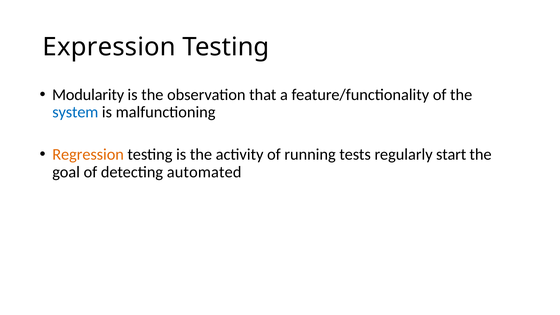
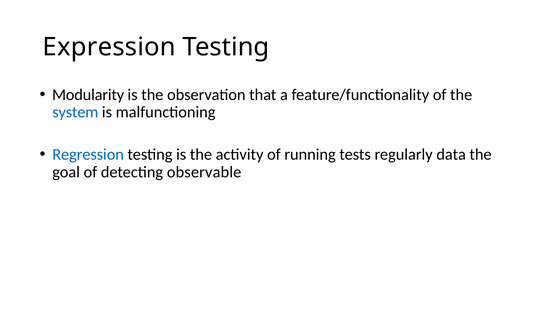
Regression colour: orange -> blue
start: start -> data
automated: automated -> observable
